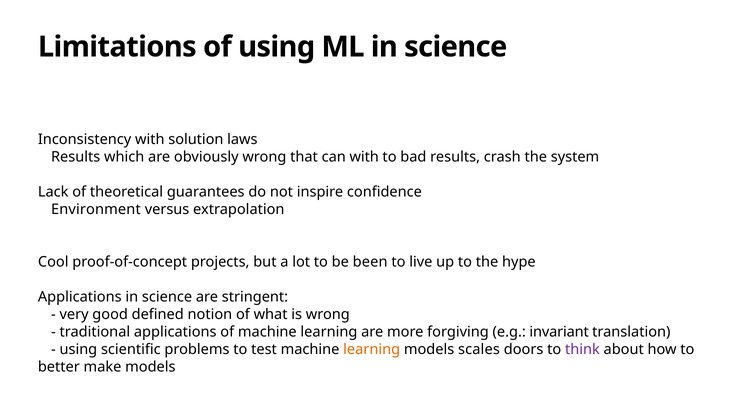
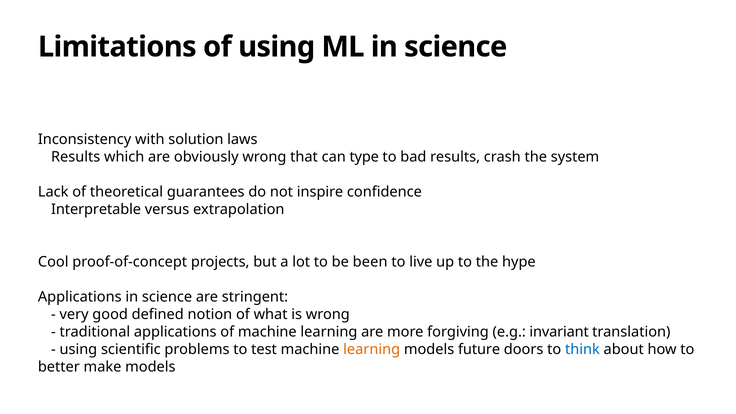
can with: with -> type
Environment: Environment -> Interpretable
scales: scales -> future
think colour: purple -> blue
